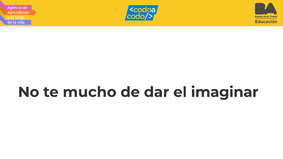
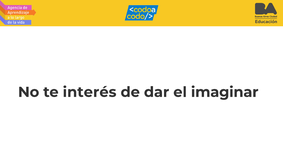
mucho: mucho -> interés
